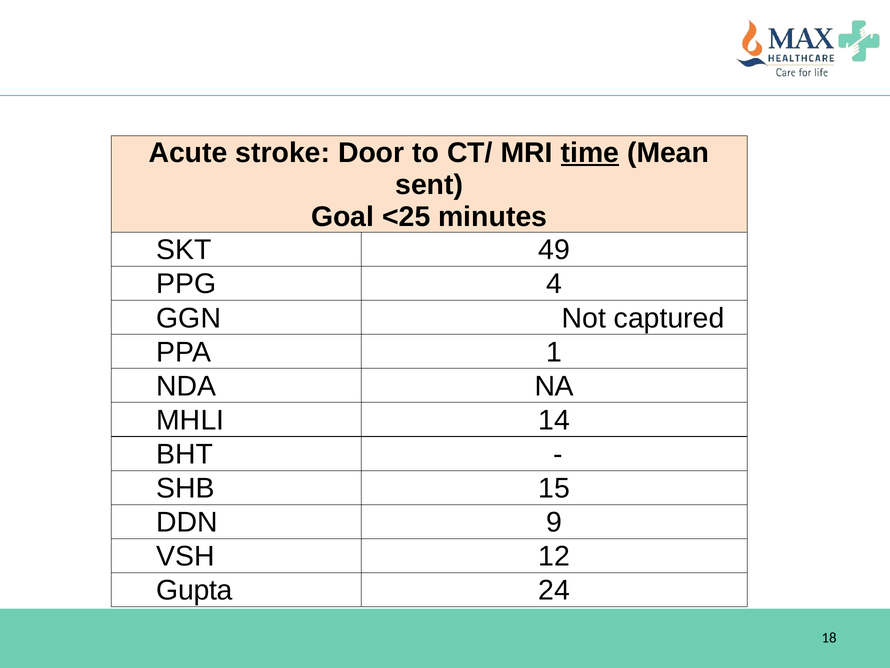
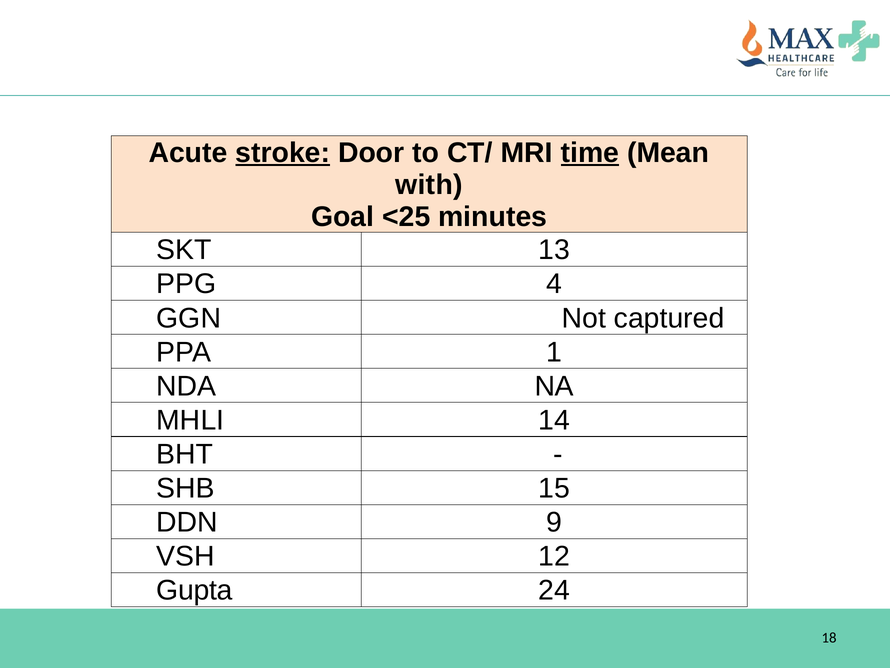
stroke underline: none -> present
sent: sent -> with
49: 49 -> 13
